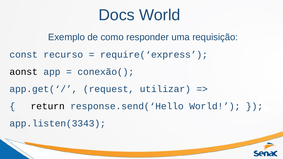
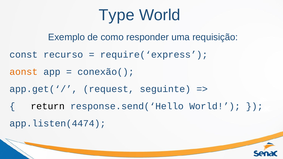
Docs: Docs -> Type
aonst colour: black -> orange
utilizar: utilizar -> seguinte
app.listen(3343: app.listen(3343 -> app.listen(4474
